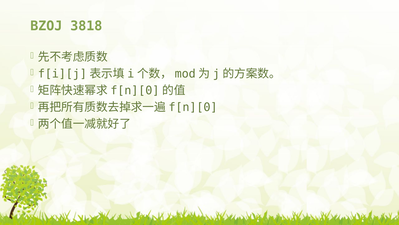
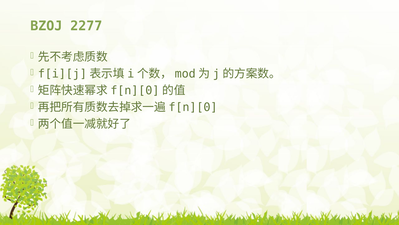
3818: 3818 -> 2277
